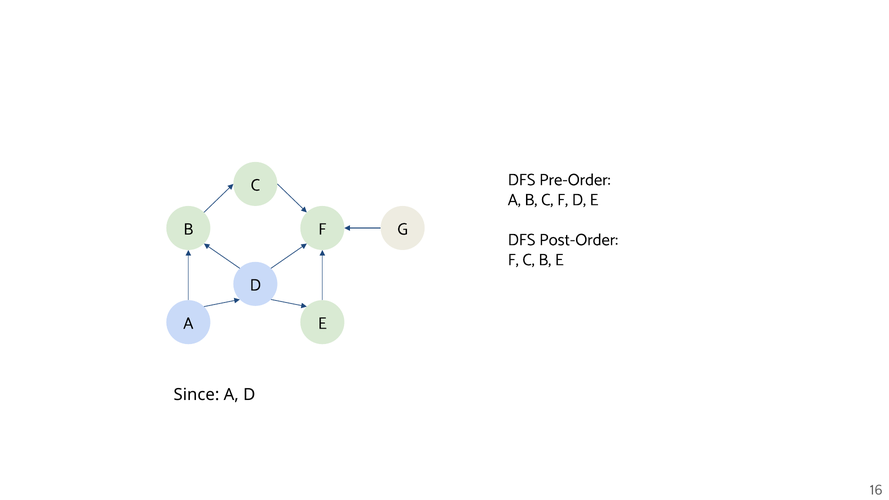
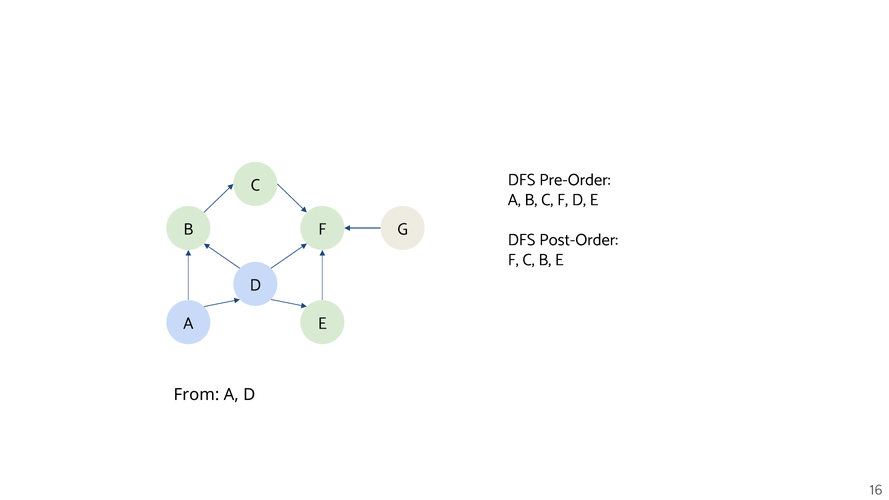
Since: Since -> From
